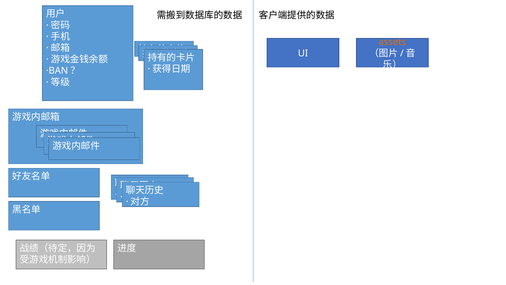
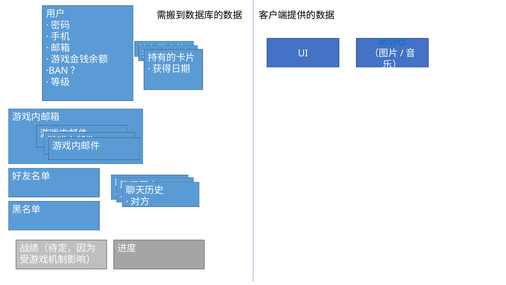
assets colour: orange -> blue
